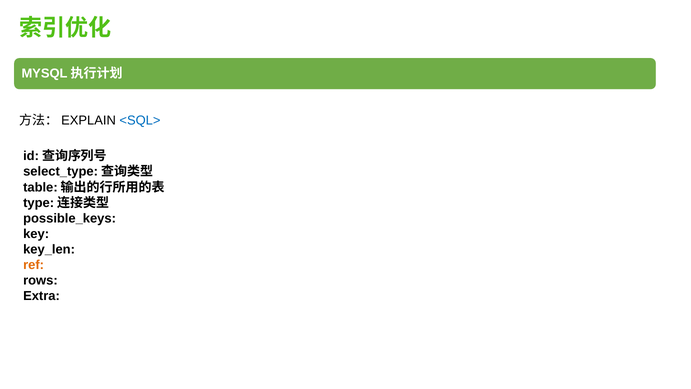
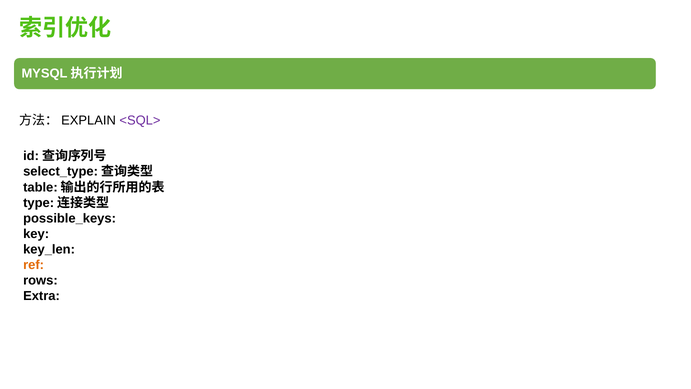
<SQL> colour: blue -> purple
